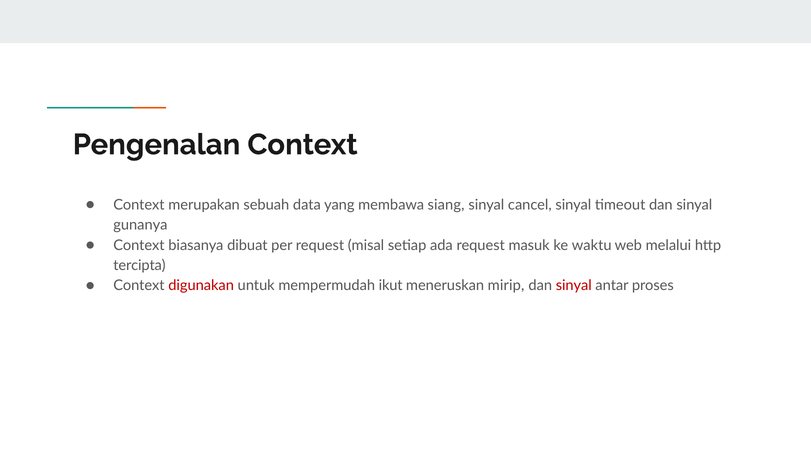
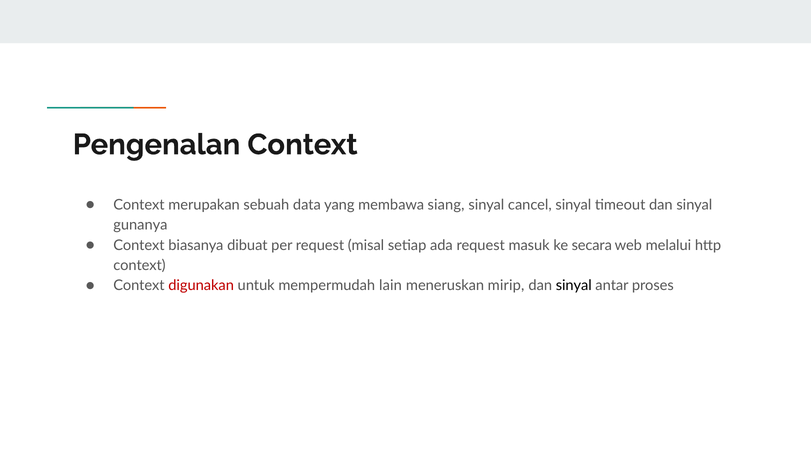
waktu: waktu -> secara
tercipta at (140, 266): tercipta -> context
ikut: ikut -> lain
sinyal at (574, 286) colour: red -> black
